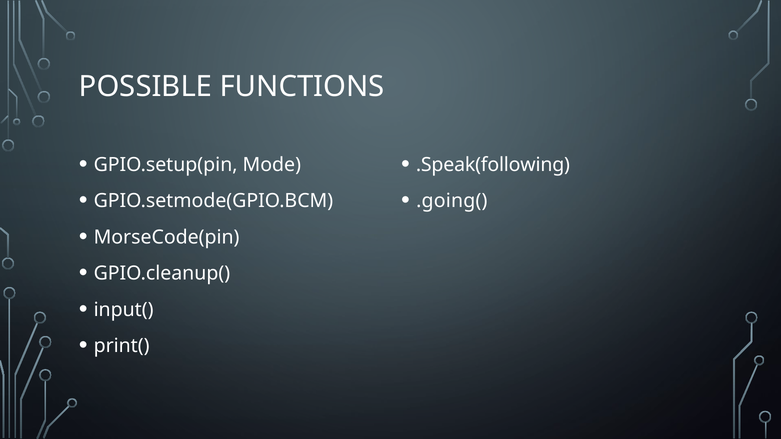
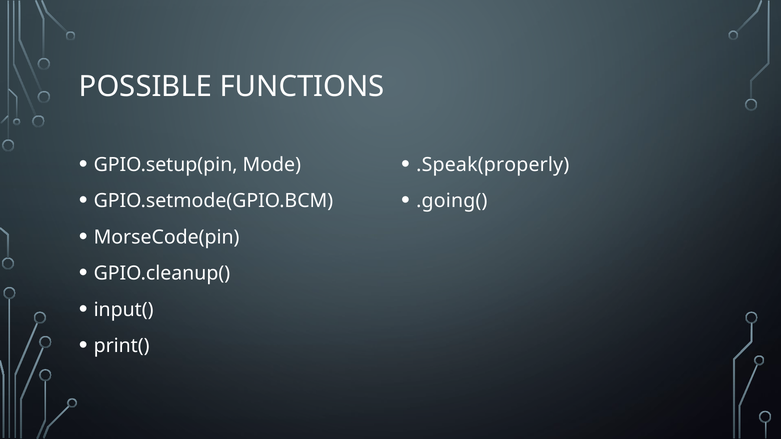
.Speak(following: .Speak(following -> .Speak(properly
